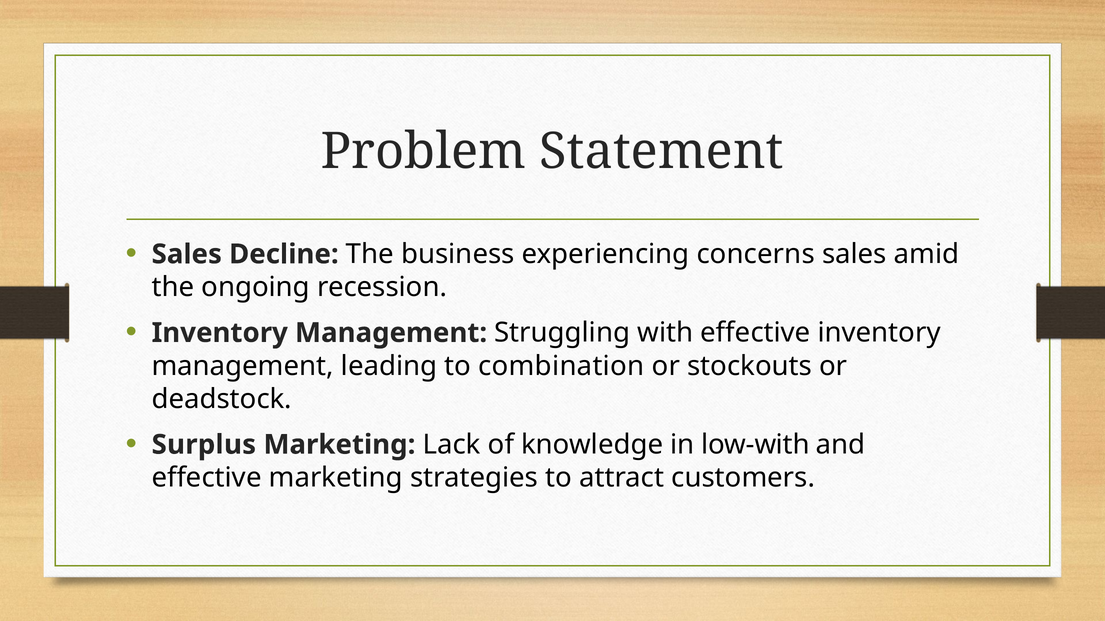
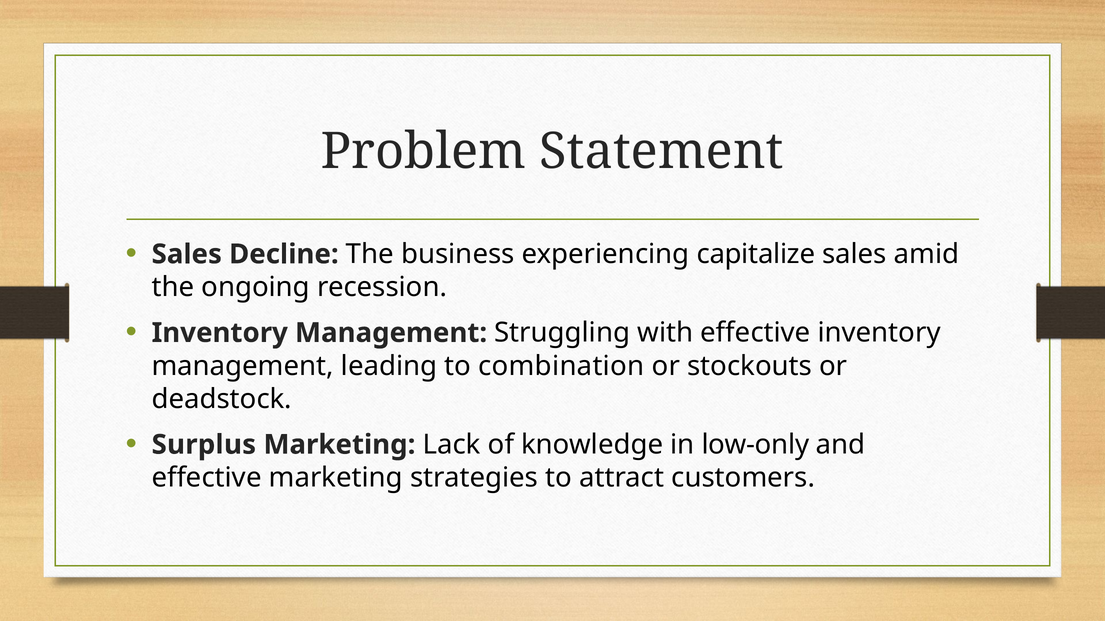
concerns: concerns -> capitalize
low-with: low-with -> low-only
